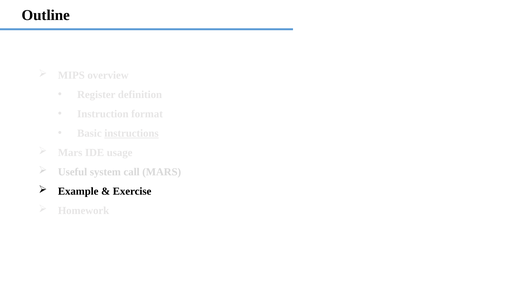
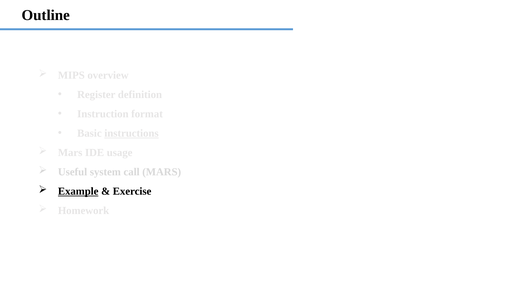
Example underline: none -> present
